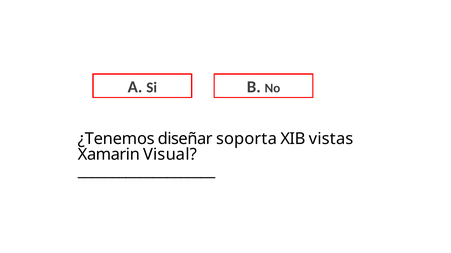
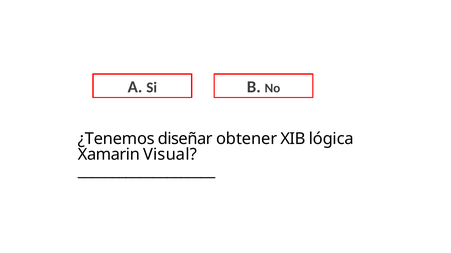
soporta: soporta -> obtener
vistas: vistas -> lógica
